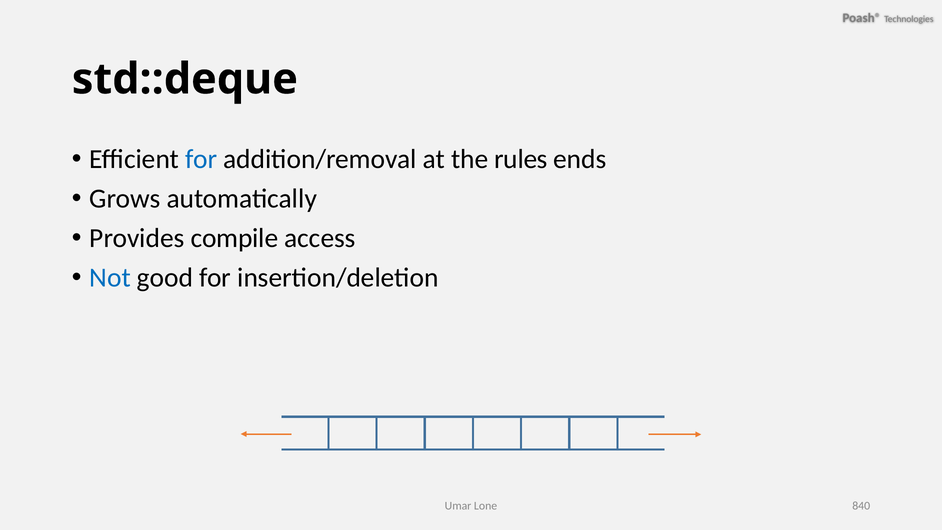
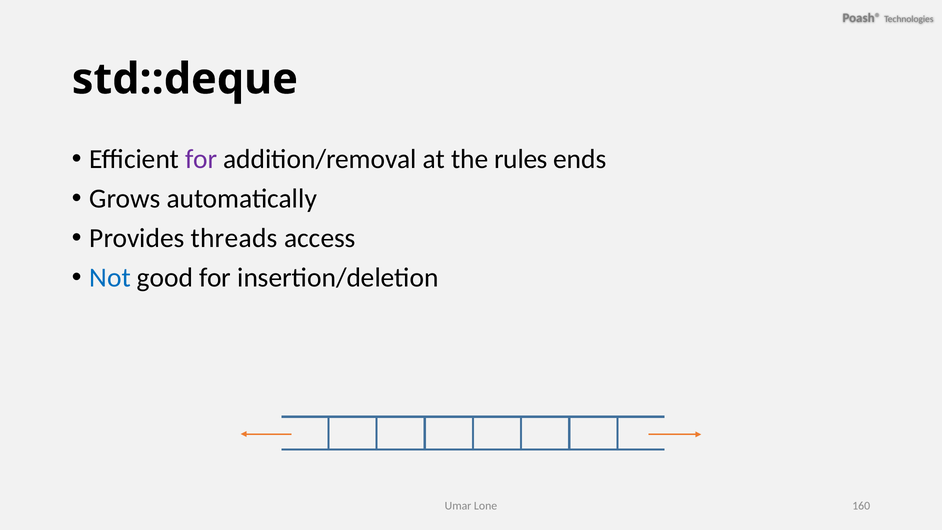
for at (201, 159) colour: blue -> purple
compile: compile -> threads
840: 840 -> 160
